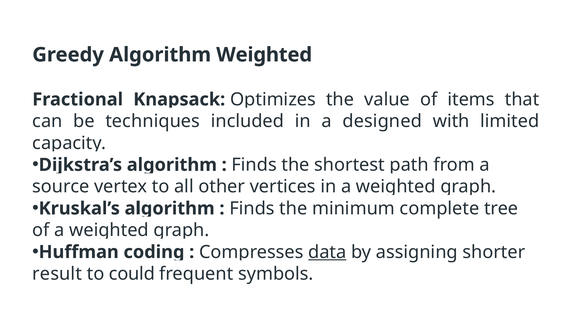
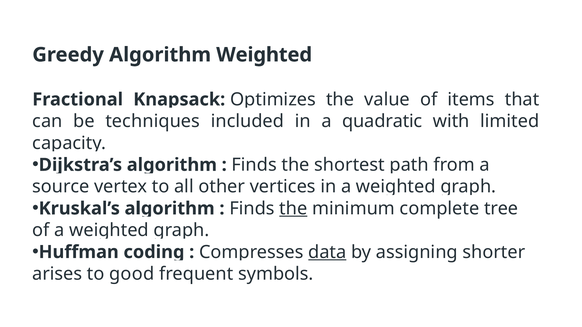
designed: designed -> quadratic
the at (293, 209) underline: none -> present
result: result -> arises
could: could -> good
